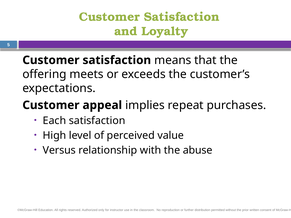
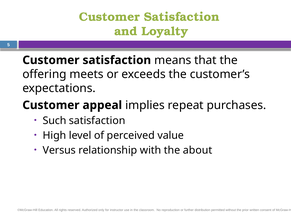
Each: Each -> Such
abuse: abuse -> about
